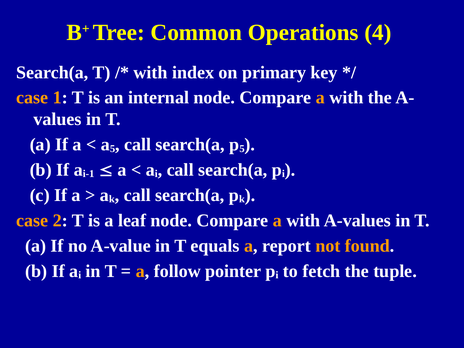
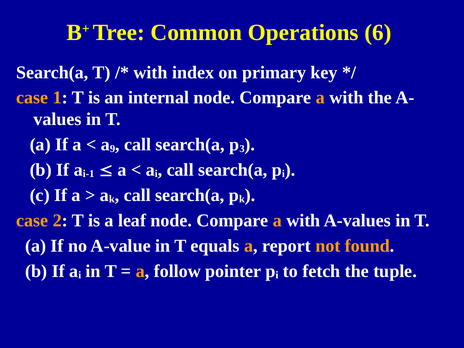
4: 4 -> 6
a 5: 5 -> 9
5 at (242, 149): 5 -> 3
